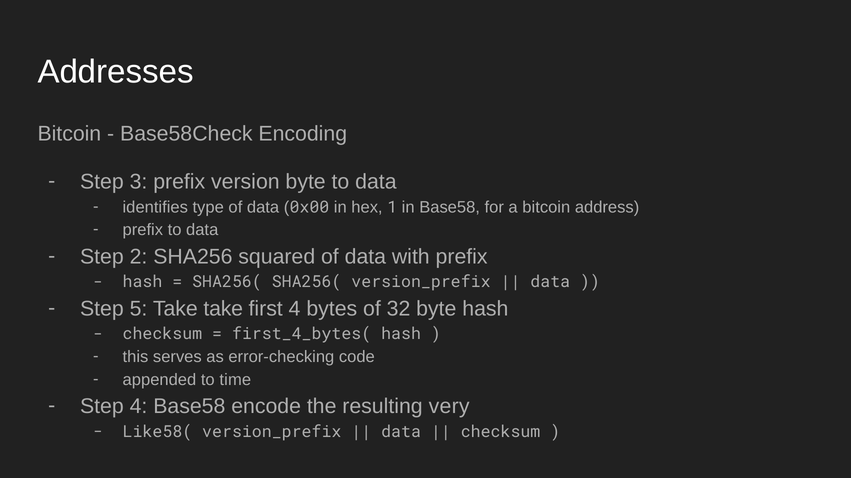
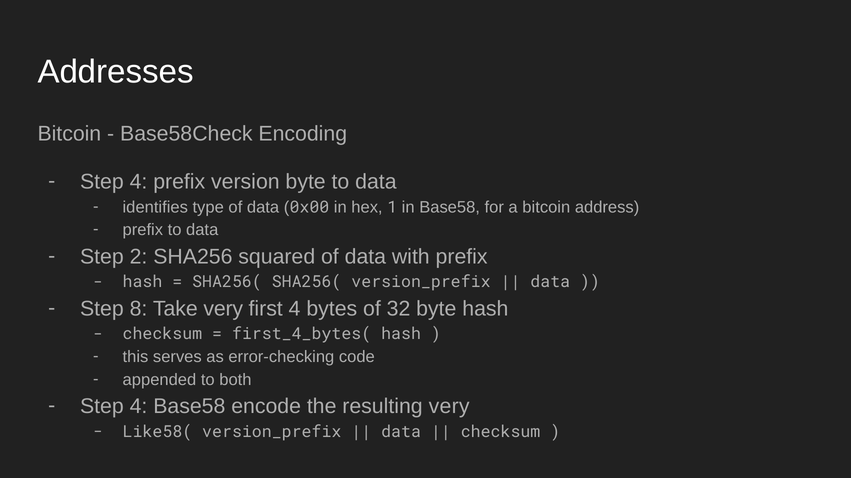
3 at (139, 182): 3 -> 4
5: 5 -> 8
Take take: take -> very
time: time -> both
